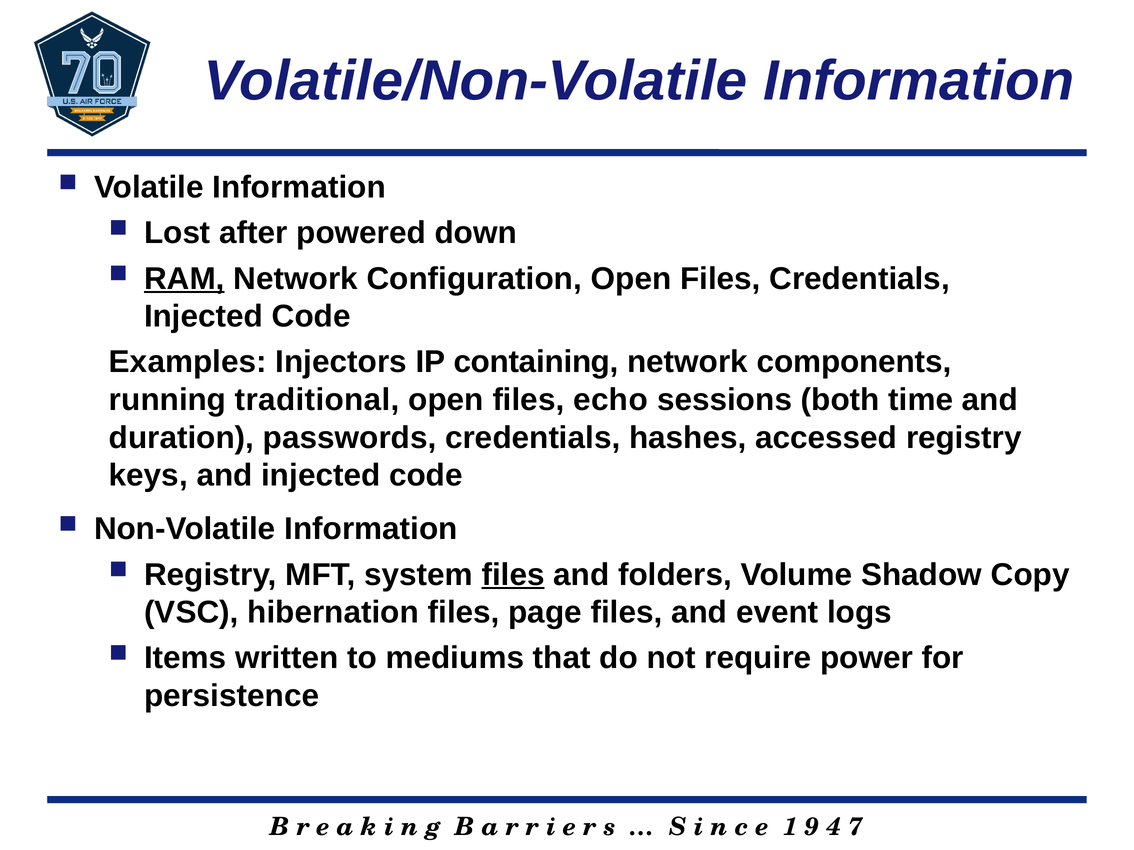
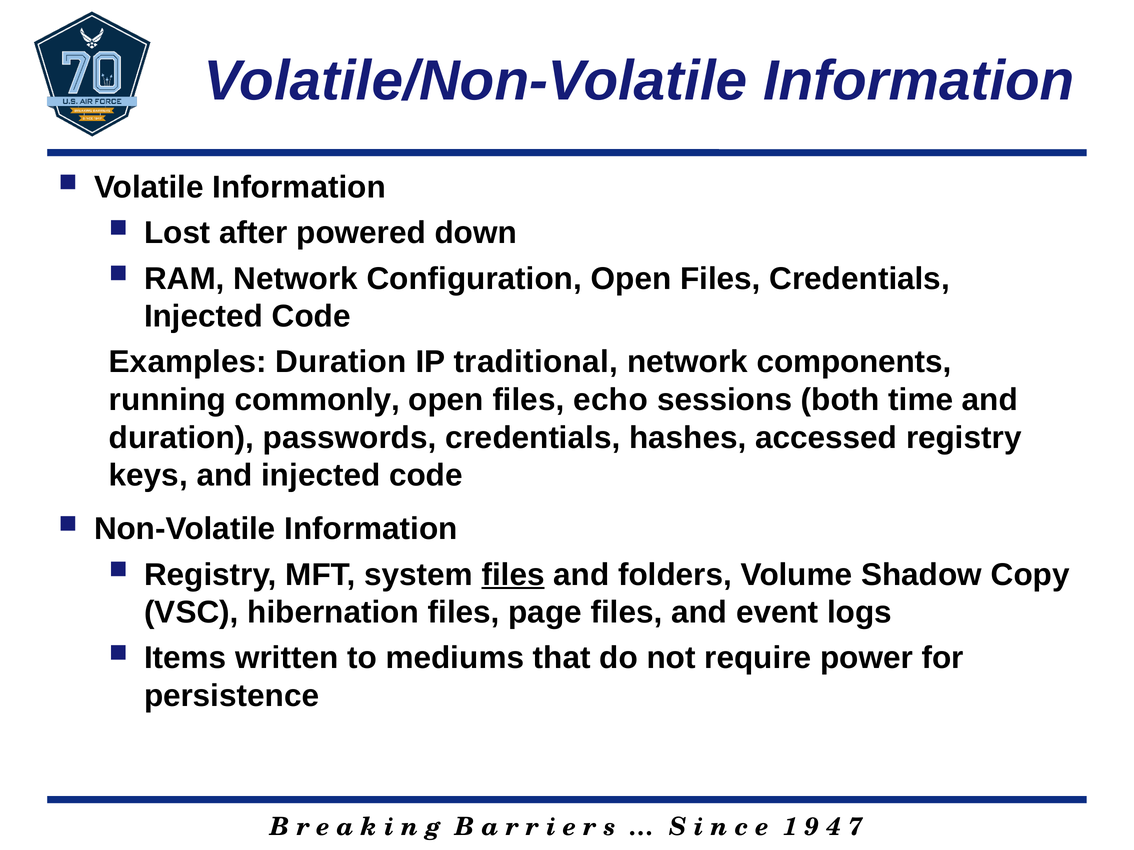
RAM underline: present -> none
Examples Injectors: Injectors -> Duration
containing: containing -> traditional
traditional: traditional -> commonly
